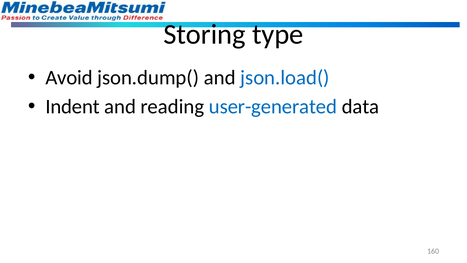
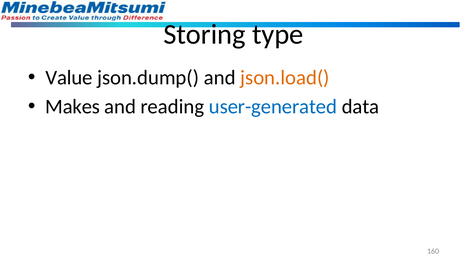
Avoid: Avoid -> Value
json.load( colour: blue -> orange
Indent: Indent -> Makes
